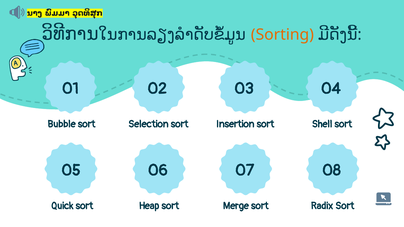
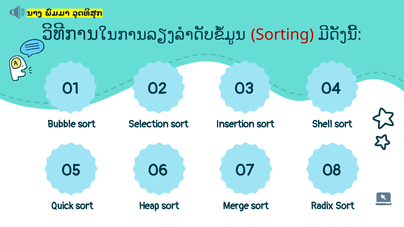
Sorting colour: orange -> red
